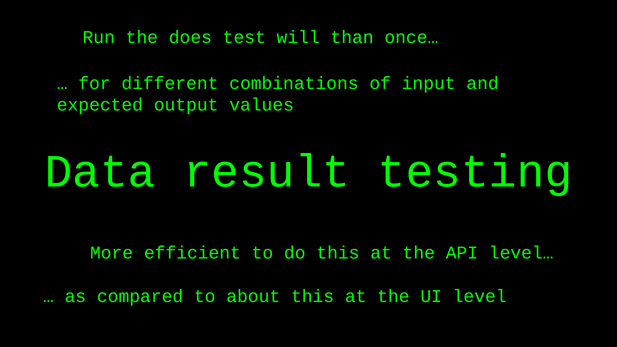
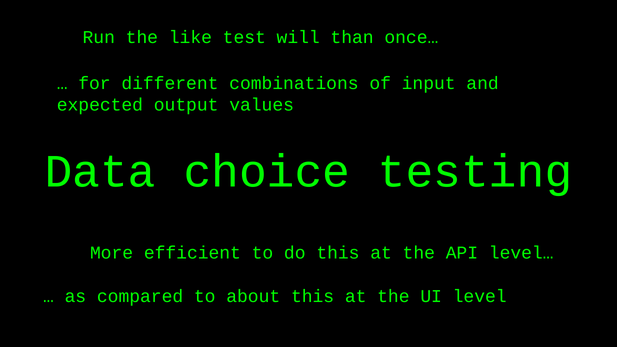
does: does -> like
result: result -> choice
